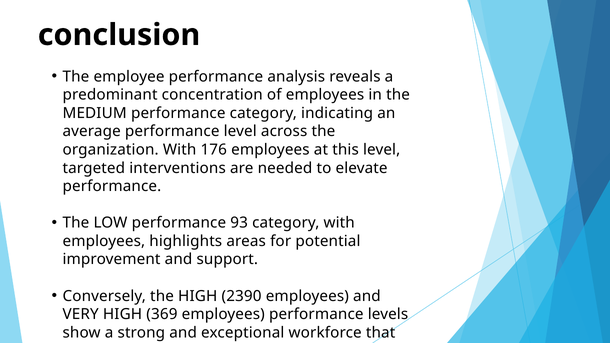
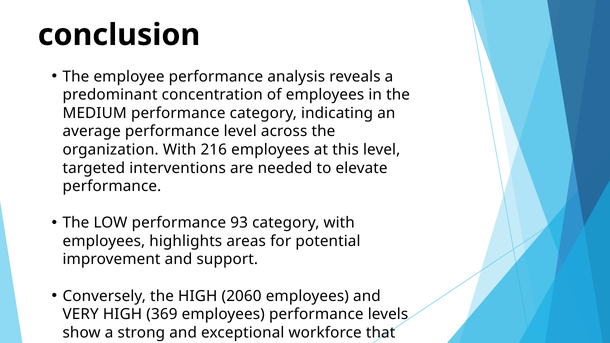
176: 176 -> 216
2390: 2390 -> 2060
